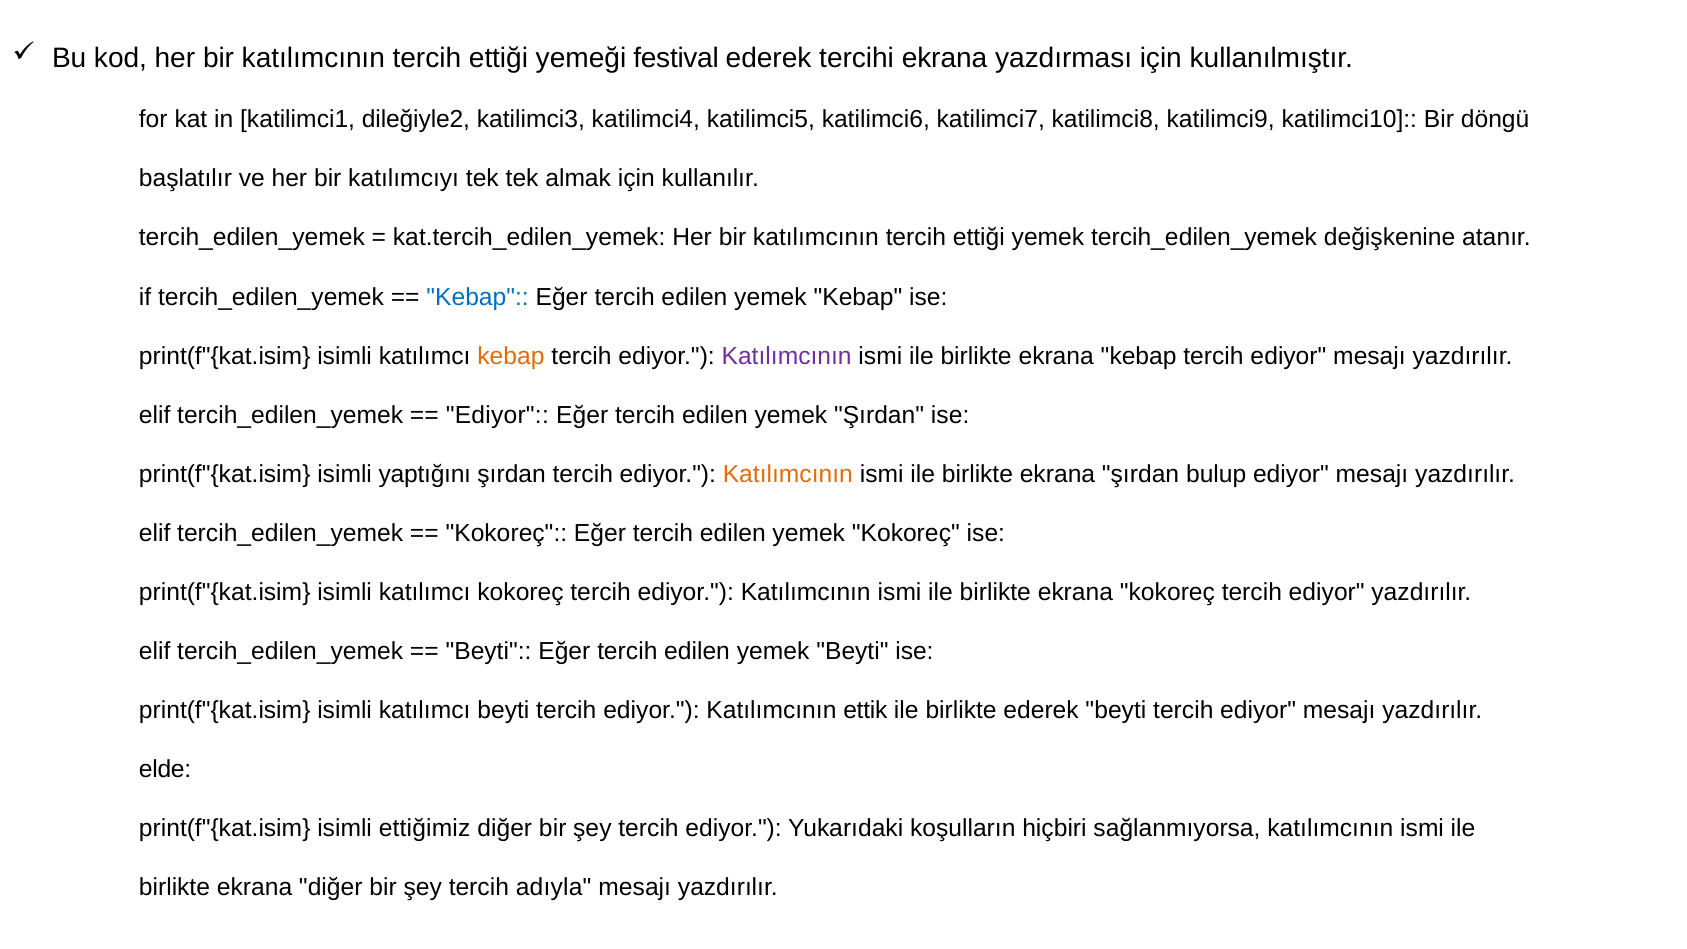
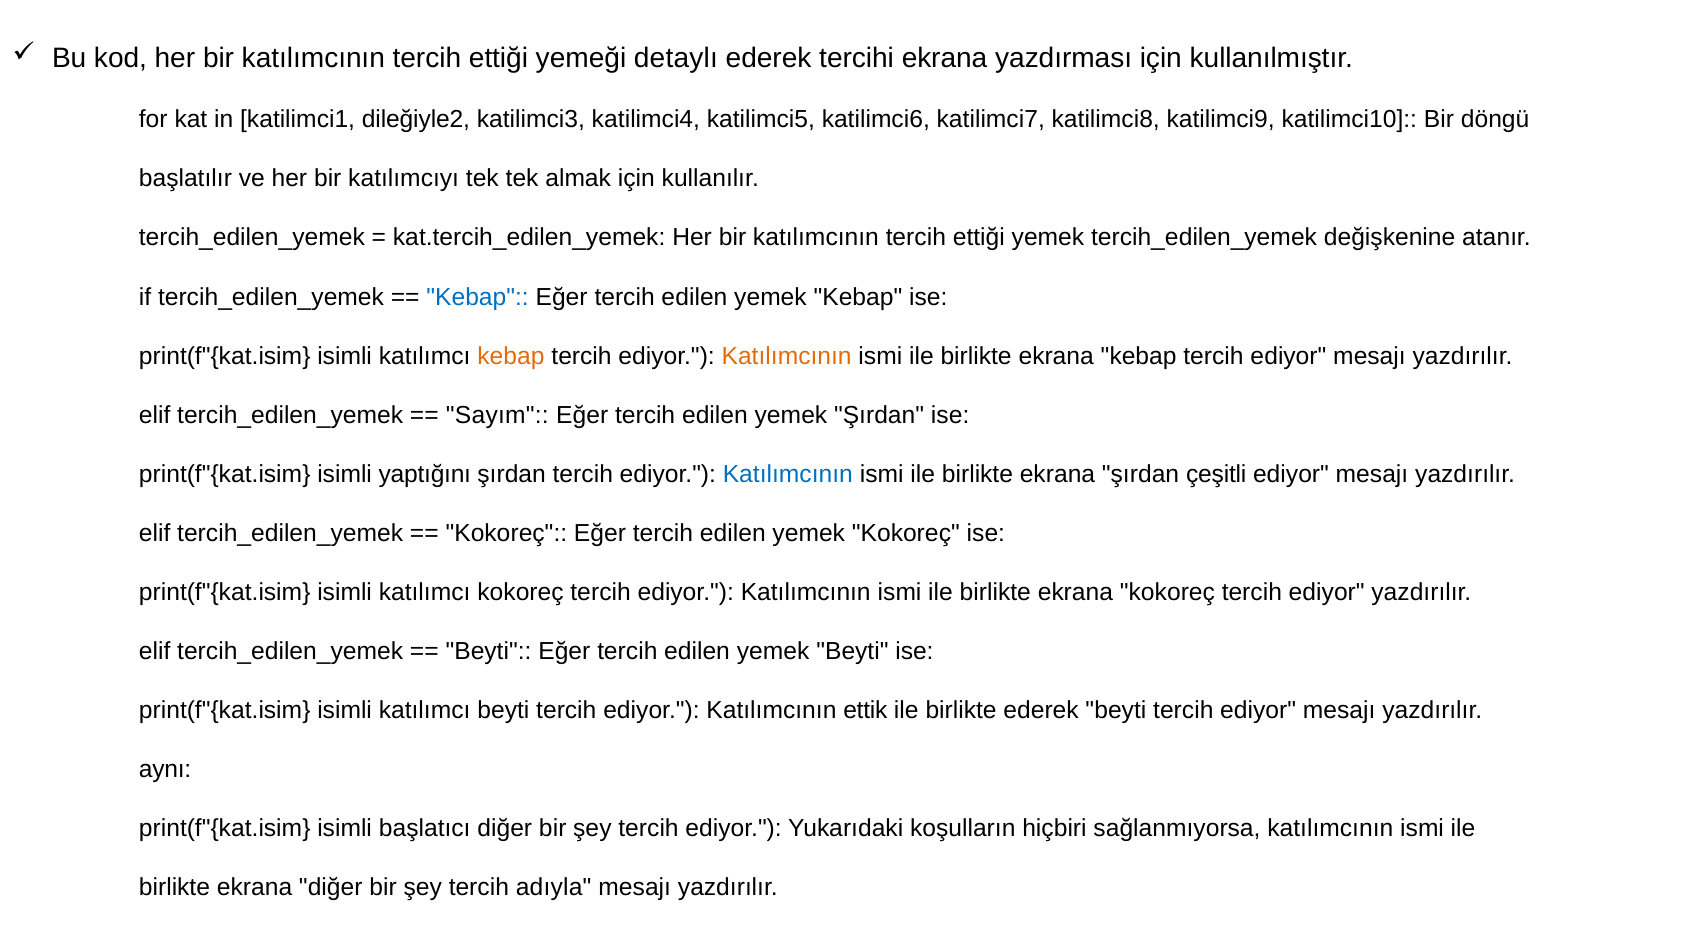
festival: festival -> detaylı
Katılımcının at (787, 356) colour: purple -> orange
Ediyor at (497, 415): Ediyor -> Sayım
Katılımcının at (788, 474) colour: orange -> blue
bulup: bulup -> çeşitli
elde: elde -> aynı
ettiğimiz: ettiğimiz -> başlatıcı
